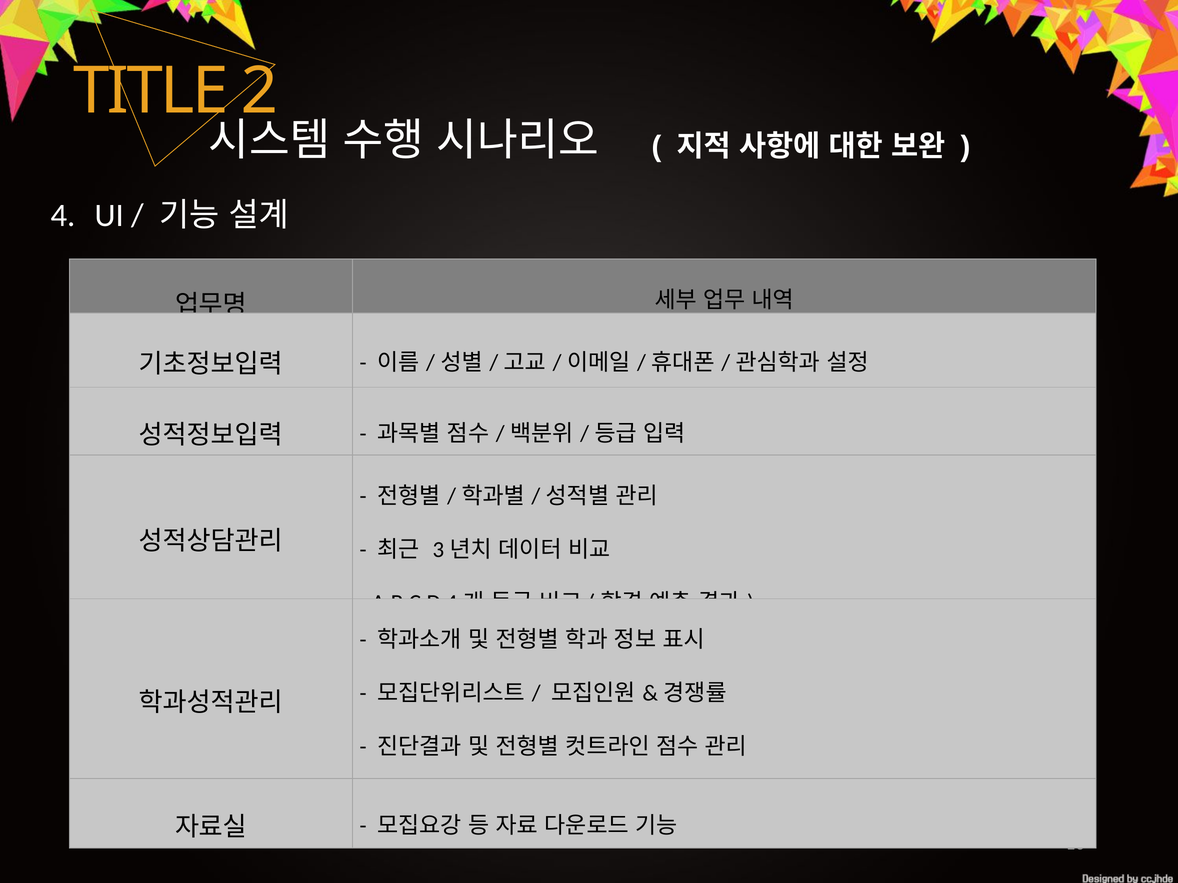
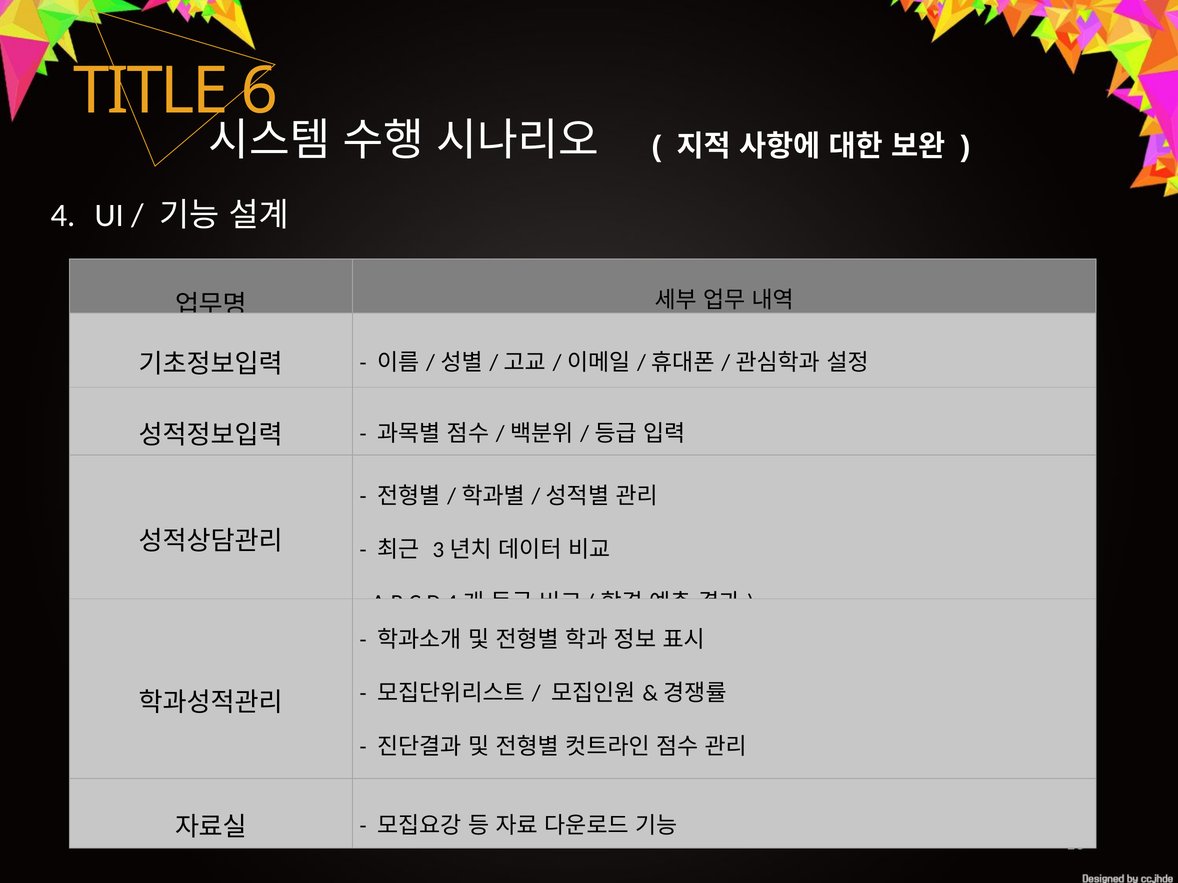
2: 2 -> 6
